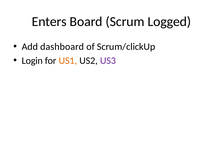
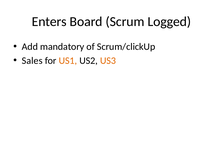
dashboard: dashboard -> mandatory
Login: Login -> Sales
US3 colour: purple -> orange
